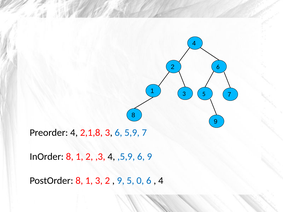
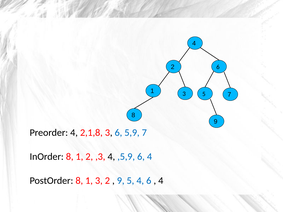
6 9: 9 -> 4
5 0: 0 -> 4
